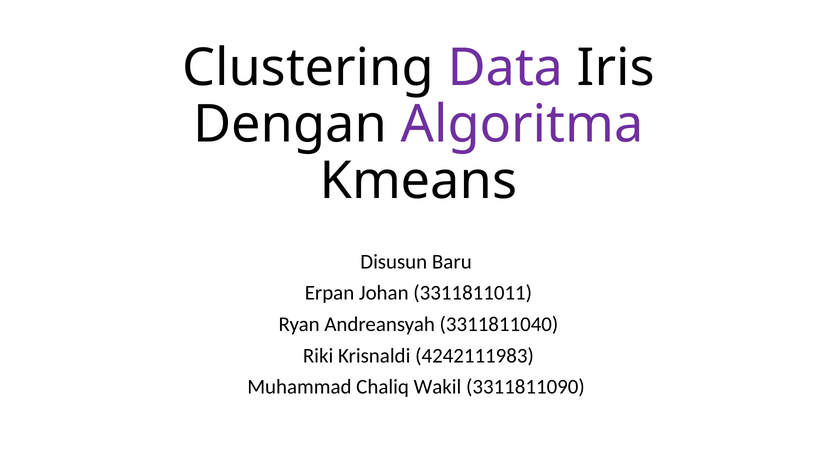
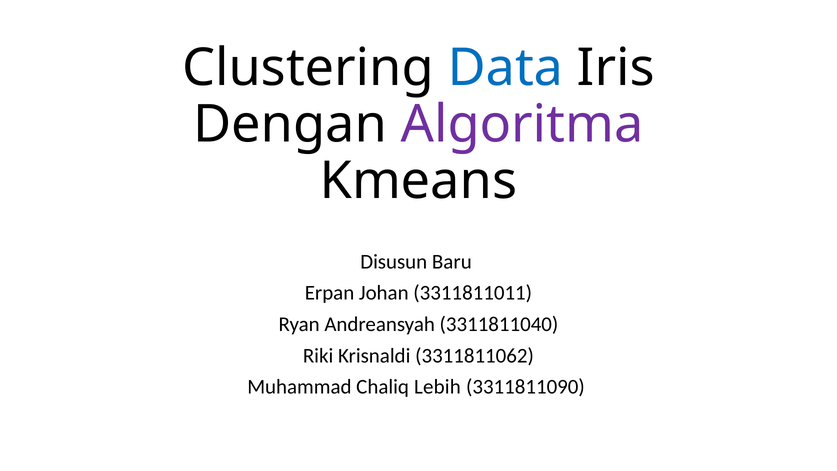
Data colour: purple -> blue
4242111983: 4242111983 -> 3311811062
Wakil: Wakil -> Lebih
